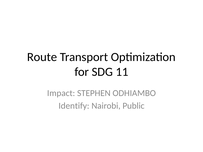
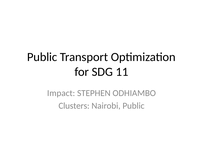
Route at (42, 57): Route -> Public
Identify: Identify -> Clusters
